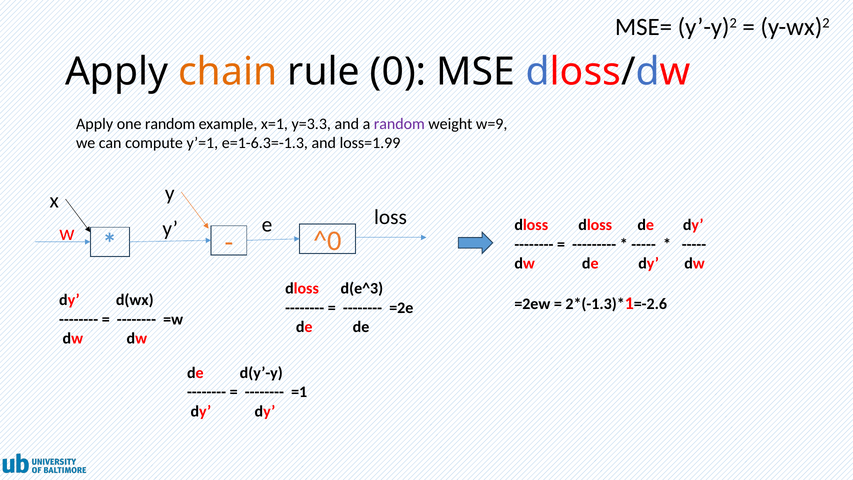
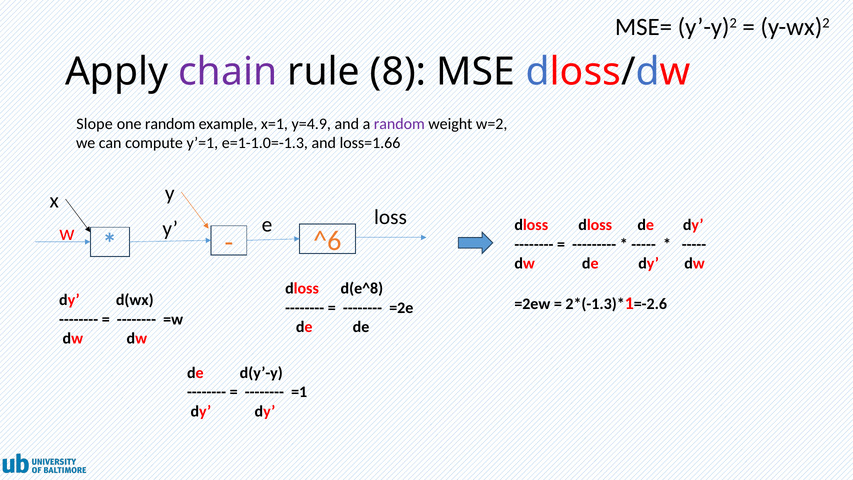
chain colour: orange -> purple
0: 0 -> 8
Apply at (95, 124): Apply -> Slope
y=3.3: y=3.3 -> y=4.9
w=9: w=9 -> w=2
e=1-6.3=-1.3: e=1-6.3=-1.3 -> e=1-1.0=-1.3
loss=1.99: loss=1.99 -> loss=1.66
^0: ^0 -> ^6
d(e^3: d(e^3 -> d(e^8
